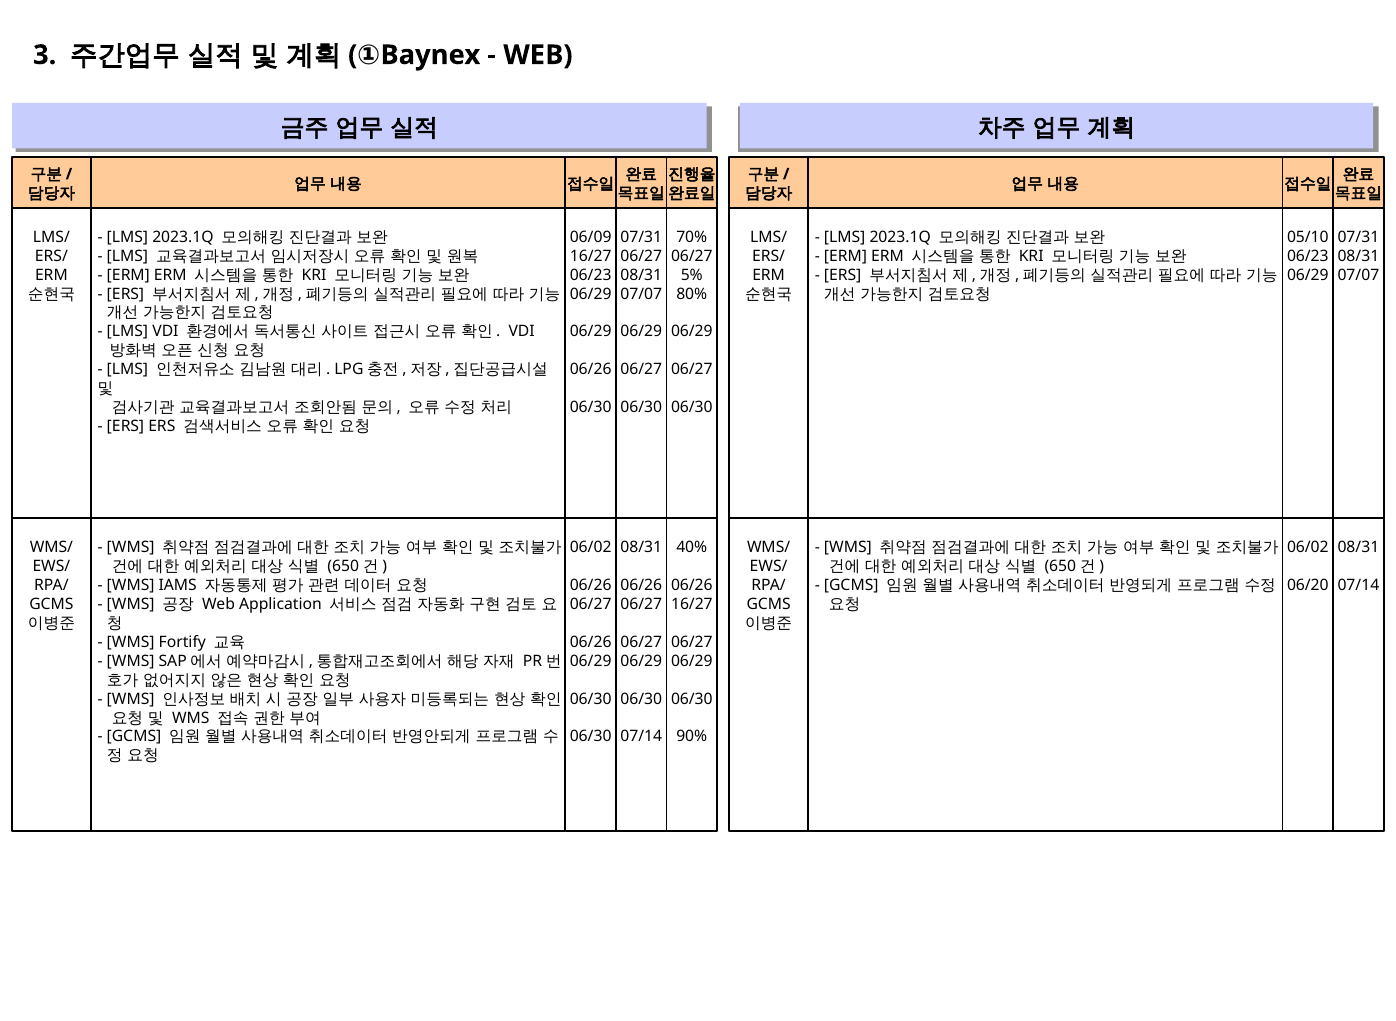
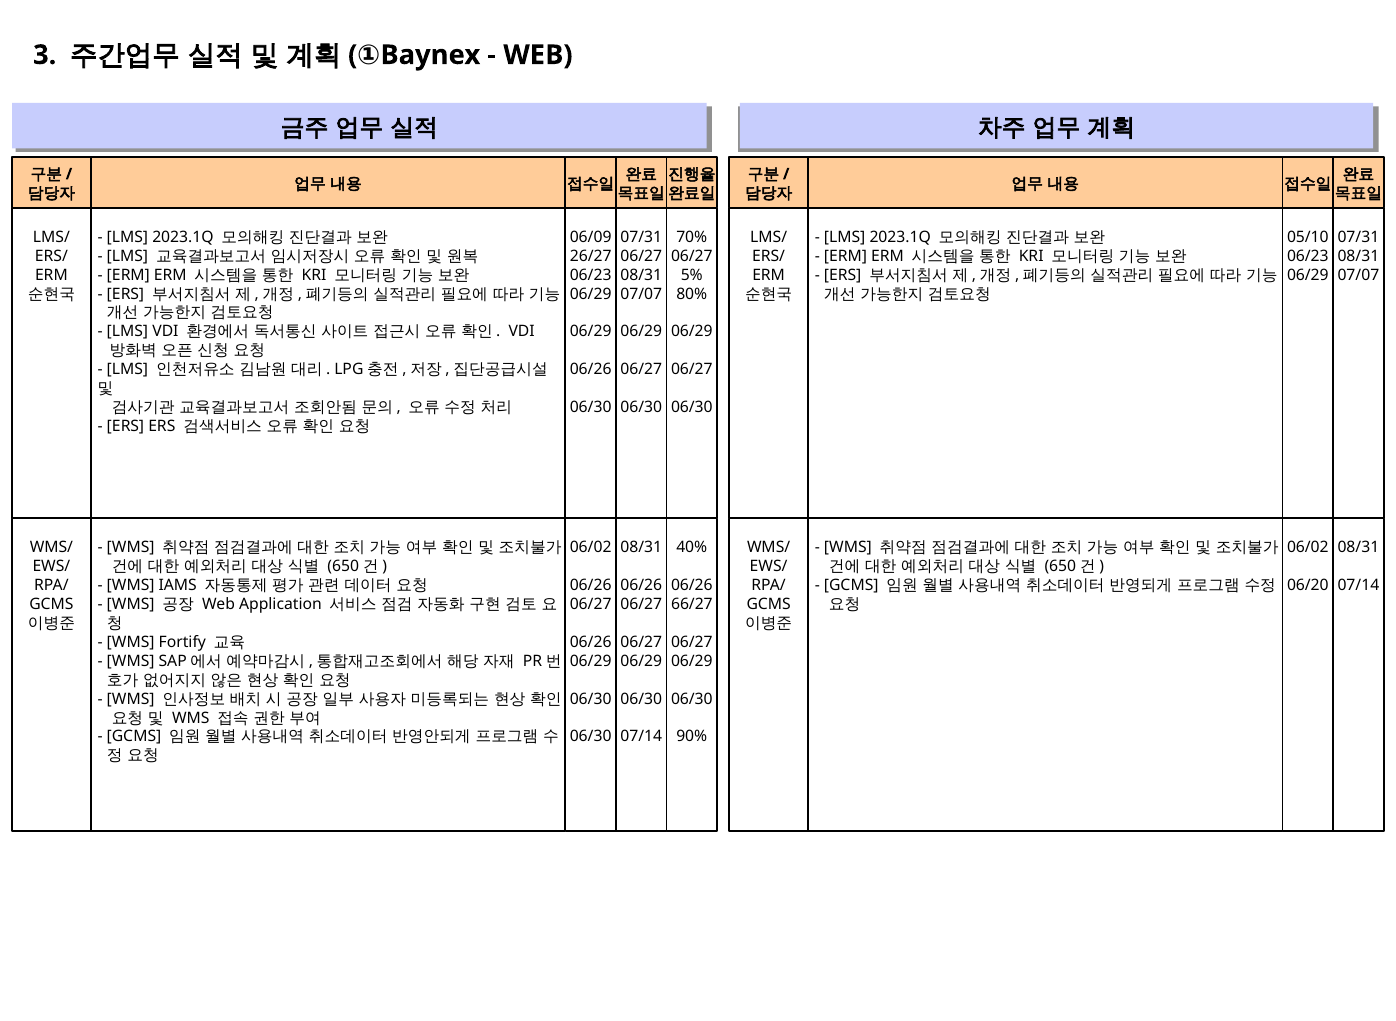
16/27 at (591, 256): 16/27 -> 26/27
16/27 at (692, 604): 16/27 -> 66/27
